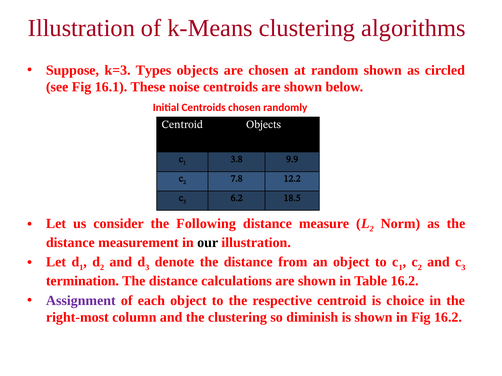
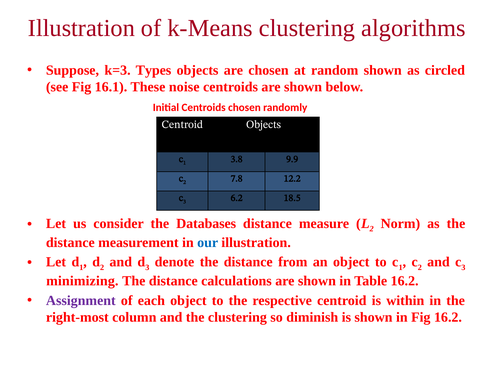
Following: Following -> Databases
our colour: black -> blue
termination: termination -> minimizing
choice: choice -> within
